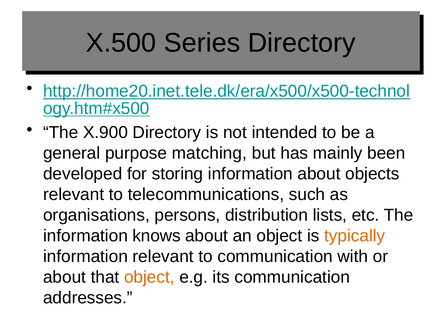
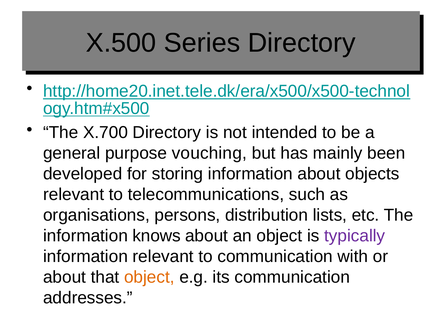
X.900: X.900 -> X.700
matching: matching -> vouching
typically colour: orange -> purple
